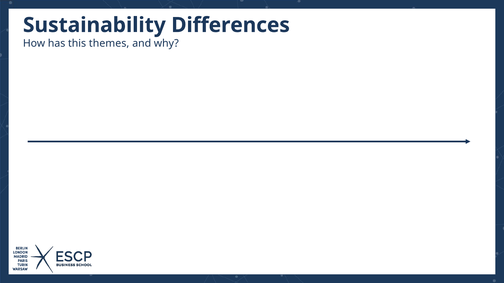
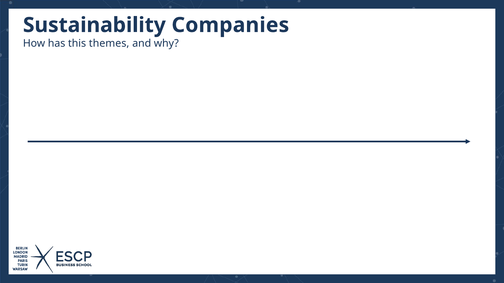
Differences: Differences -> Companies
